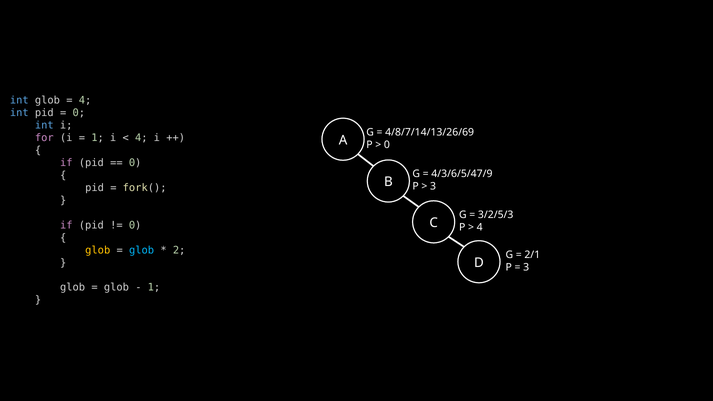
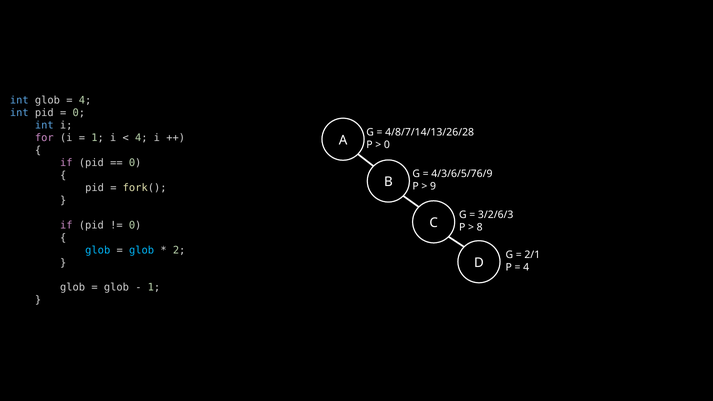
4/8/7/14/13/26/69: 4/8/7/14/13/26/69 -> 4/8/7/14/13/26/28
4/3/6/5/47/9: 4/3/6/5/47/9 -> 4/3/6/5/76/9
3 at (433, 187): 3 -> 9
3/2/5/3: 3/2/5/3 -> 3/2/6/3
4 at (480, 227): 4 -> 8
glob at (98, 250) colour: yellow -> light blue
3 at (526, 267): 3 -> 4
